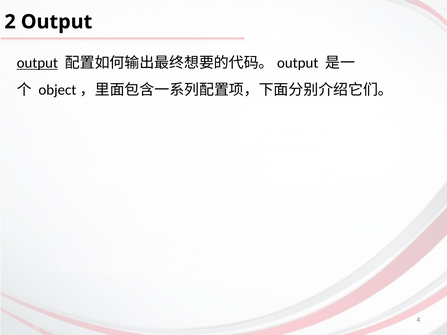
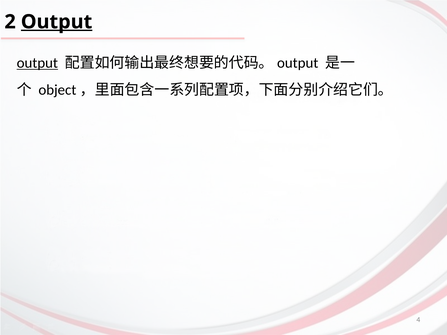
Output at (57, 22) underline: none -> present
